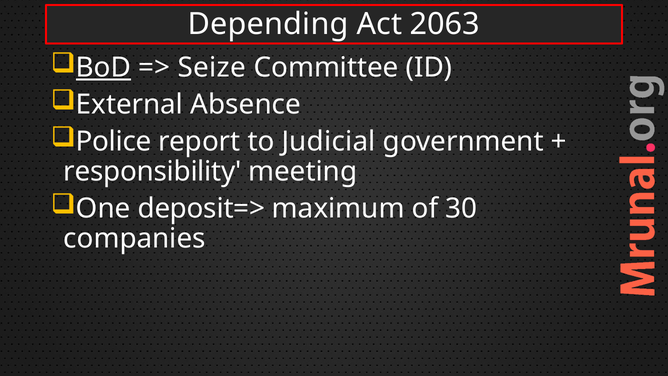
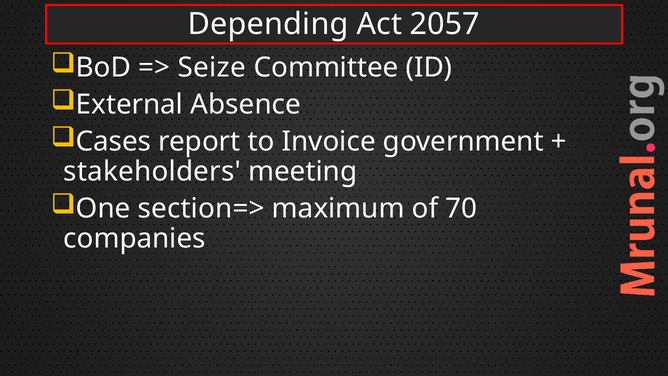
2063: 2063 -> 2057
BoD underline: present -> none
Police: Police -> Cases
Judicial: Judicial -> Invoice
responsibility: responsibility -> stakeholders
deposit=>: deposit=> -> section=>
30: 30 -> 70
